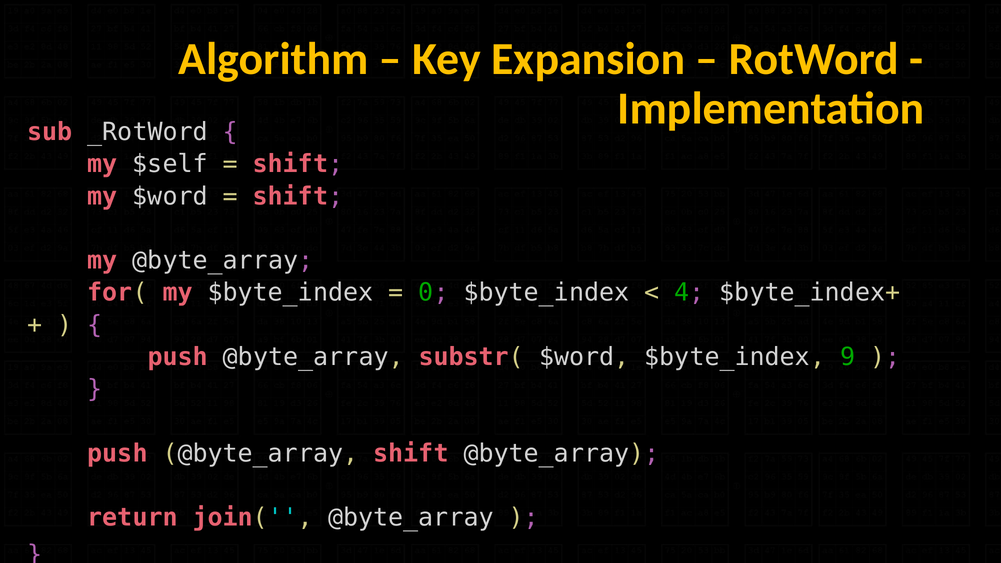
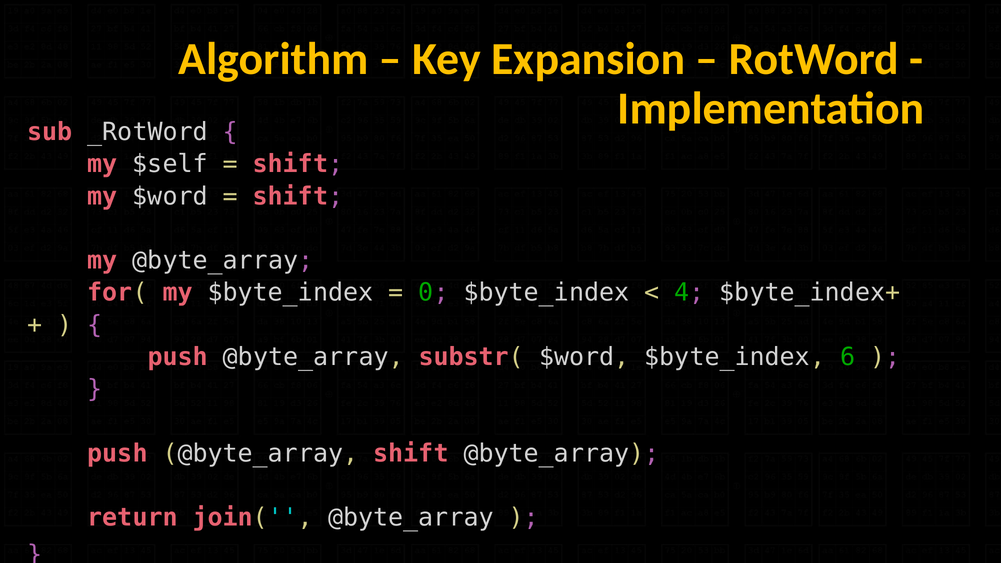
9: 9 -> 6
